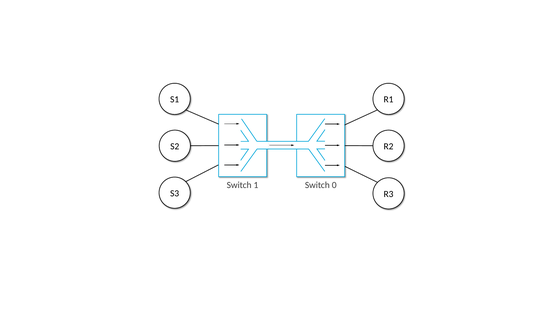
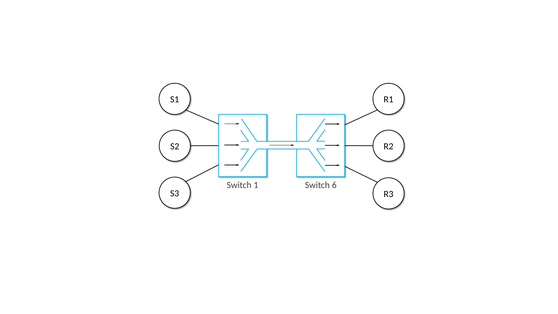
0: 0 -> 6
